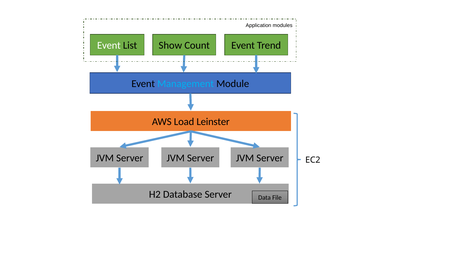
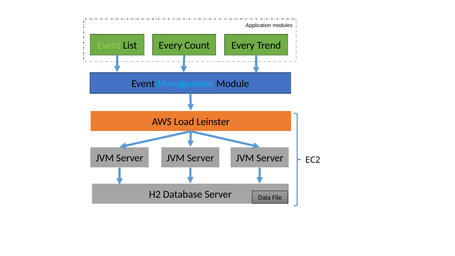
Event at (109, 45) colour: white -> light green
List Show: Show -> Every
Count Event: Event -> Every
